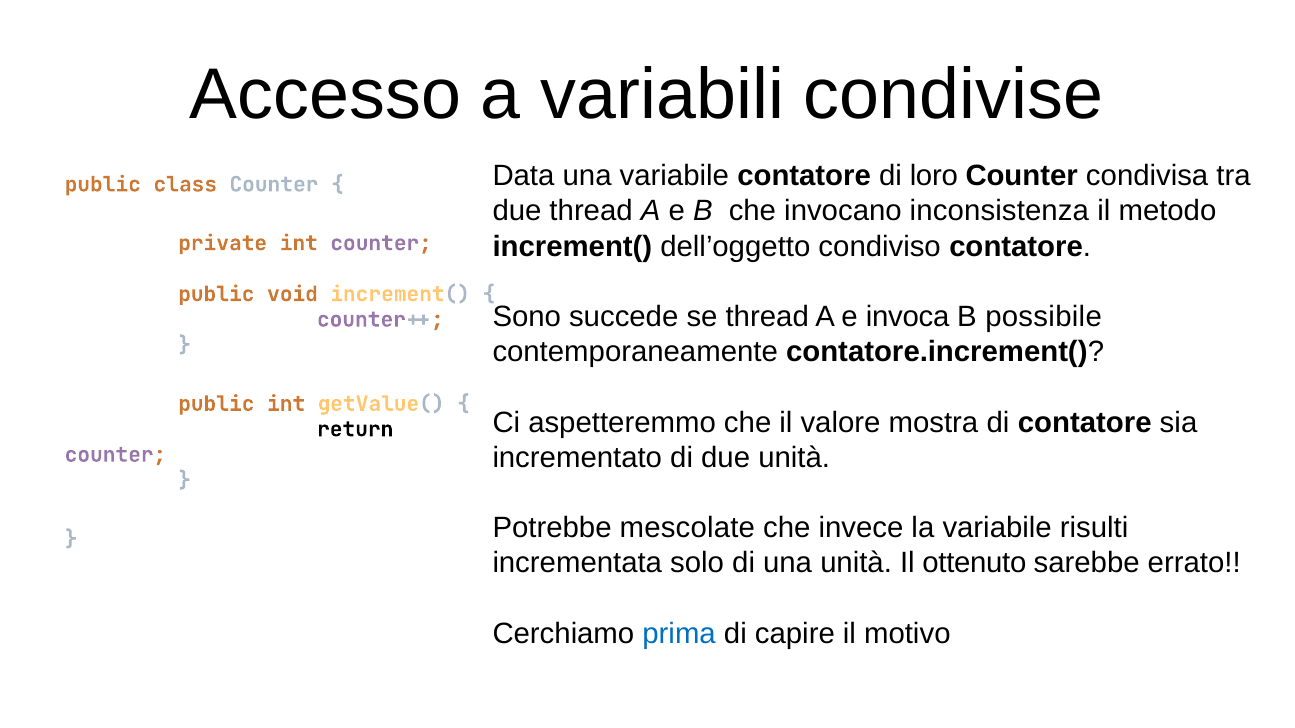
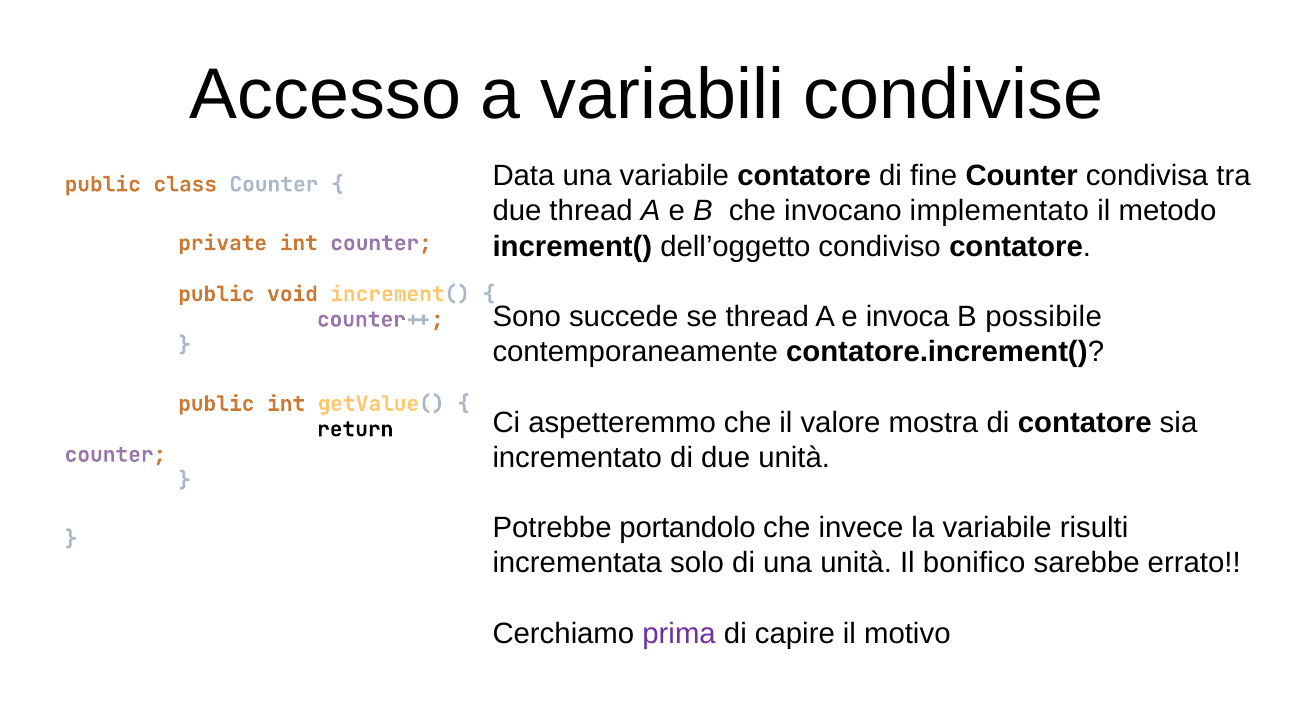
loro: loro -> fine
inconsistenza: inconsistenza -> implementato
mescolate: mescolate -> portandolo
ottenuto: ottenuto -> bonifico
prima colour: blue -> purple
